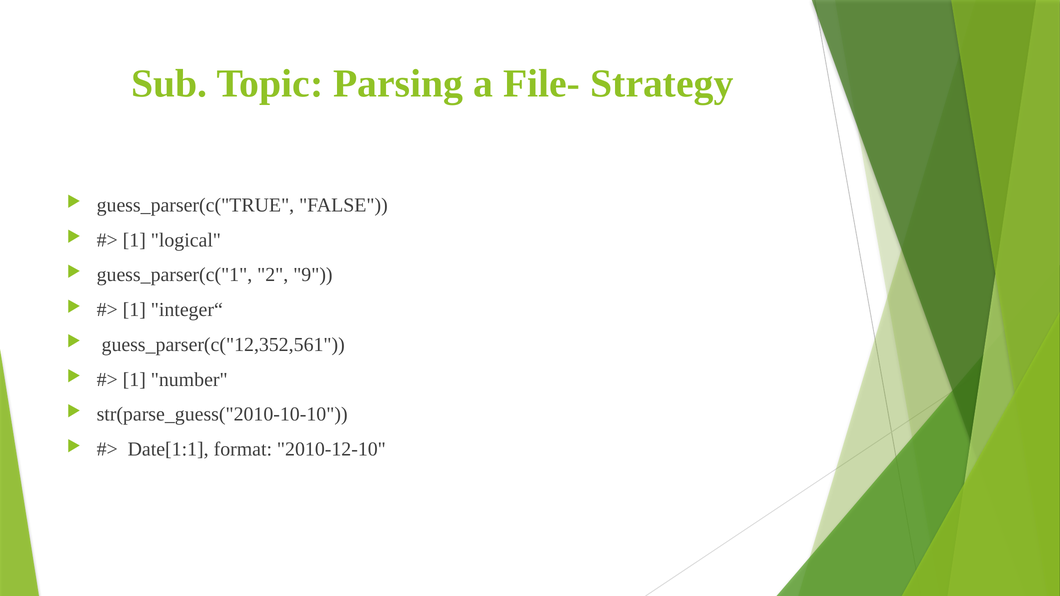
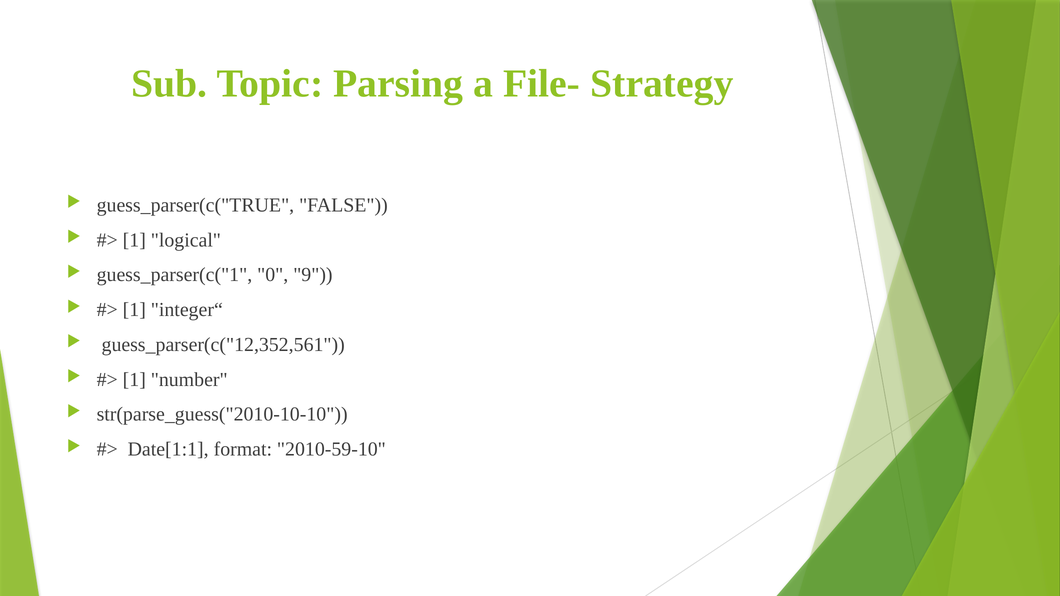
2: 2 -> 0
2010-12-10: 2010-12-10 -> 2010-59-10
